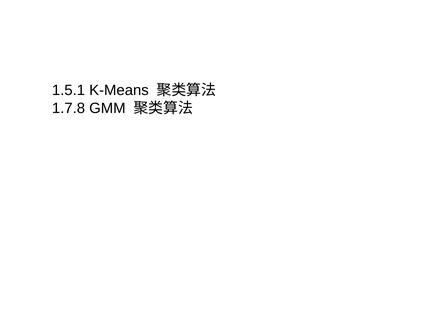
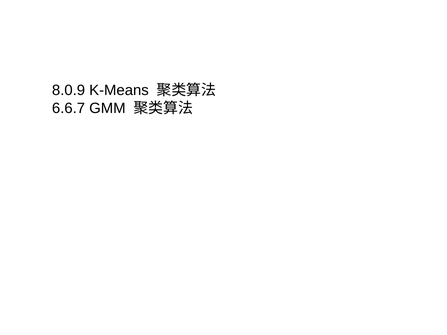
1.5.1: 1.5.1 -> 8.0.9
1.7.8: 1.7.8 -> 6.6.7
